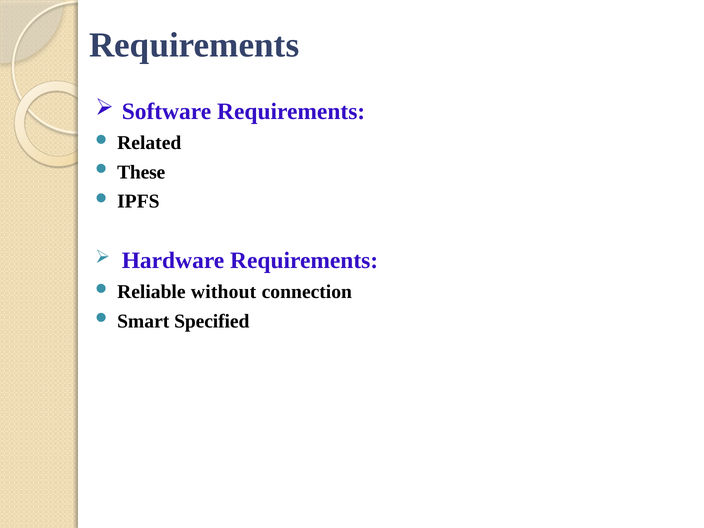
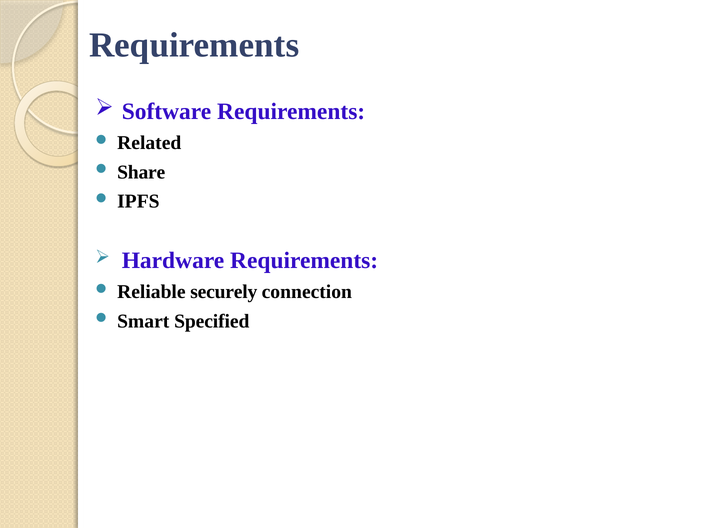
These: These -> Share
without: without -> securely
